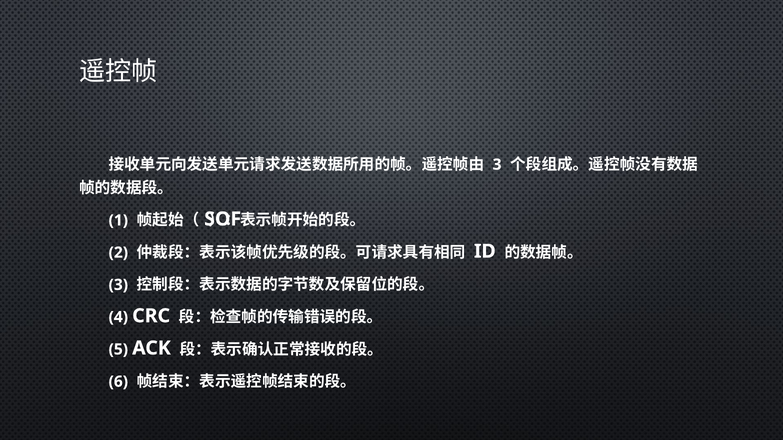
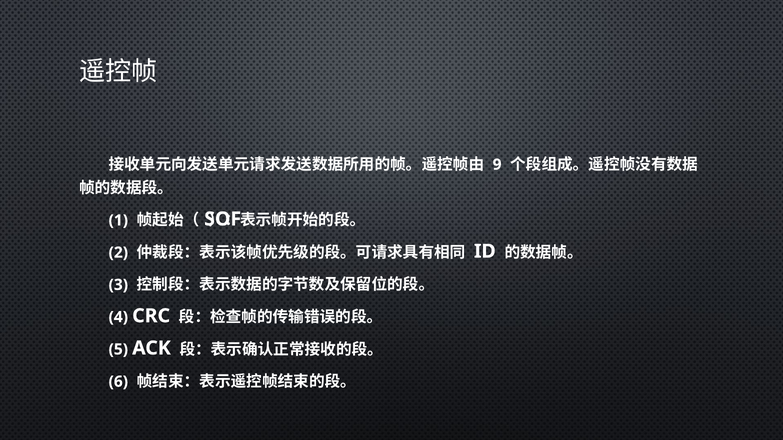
3 at (497, 165): 3 -> 9
